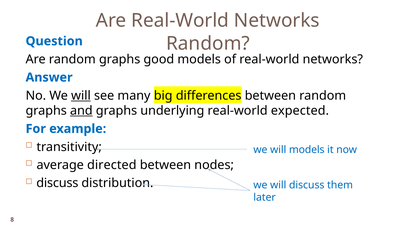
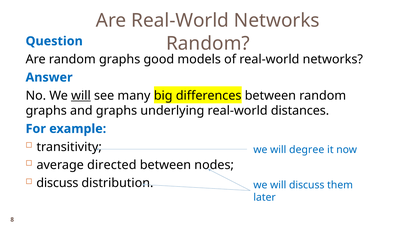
and underline: present -> none
expected: expected -> distances
will models: models -> degree
